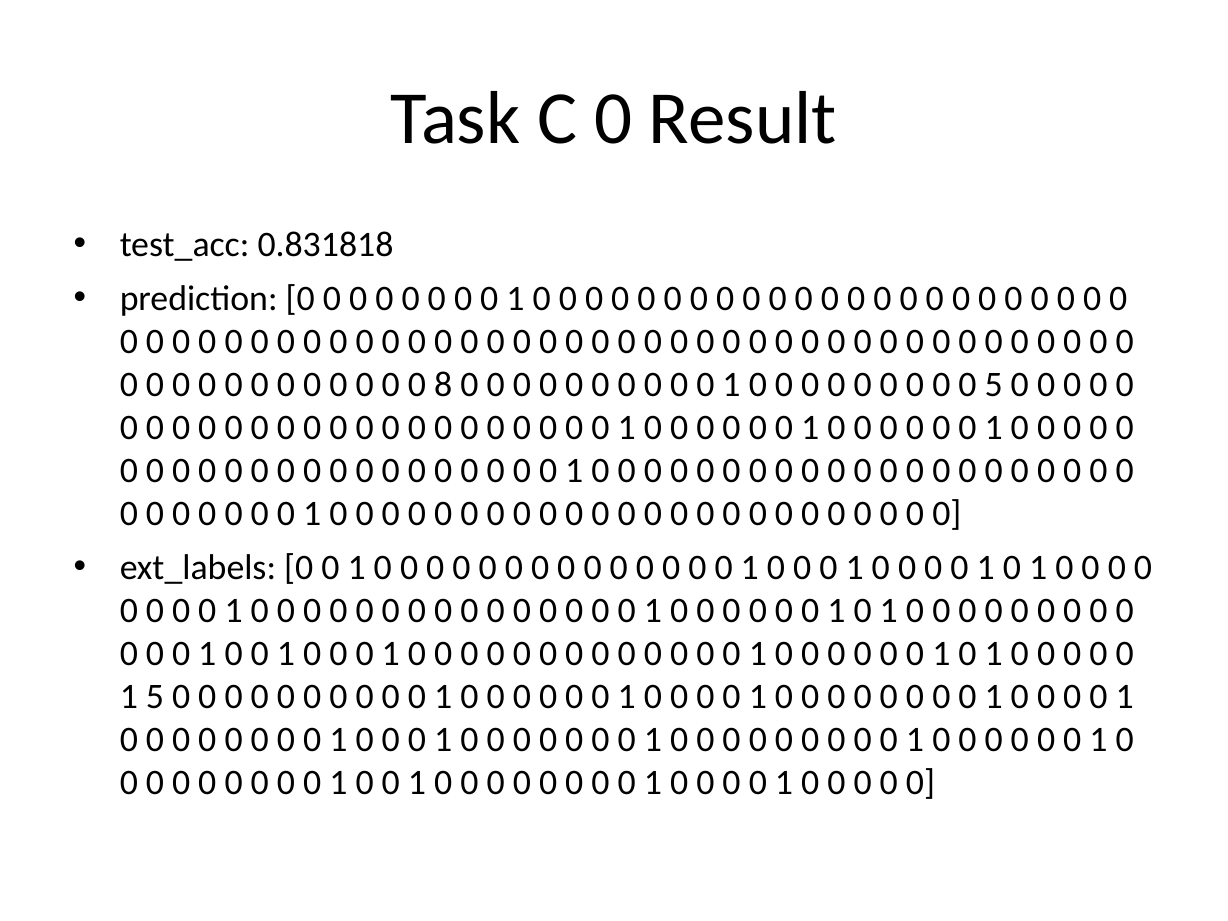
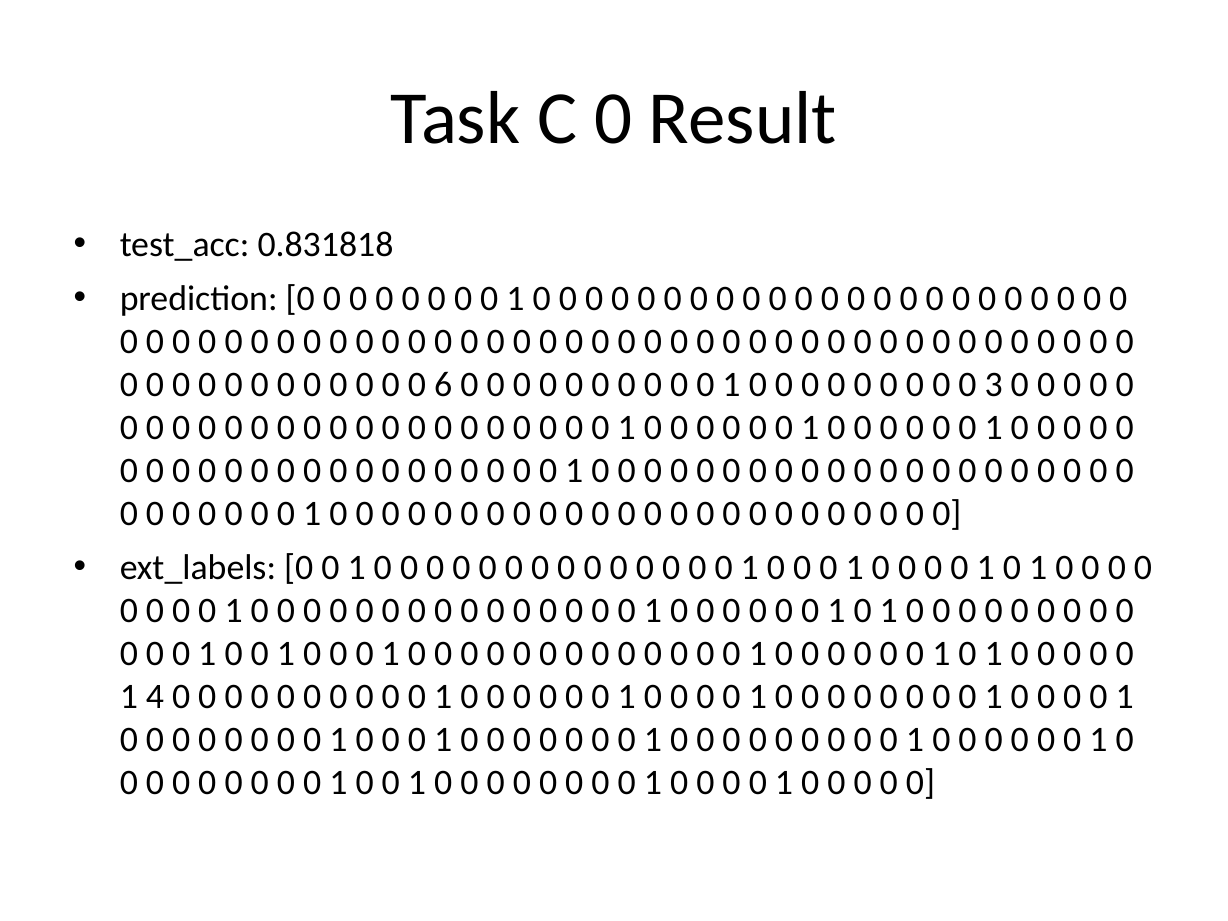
8: 8 -> 6
0 5: 5 -> 3
1 5: 5 -> 4
